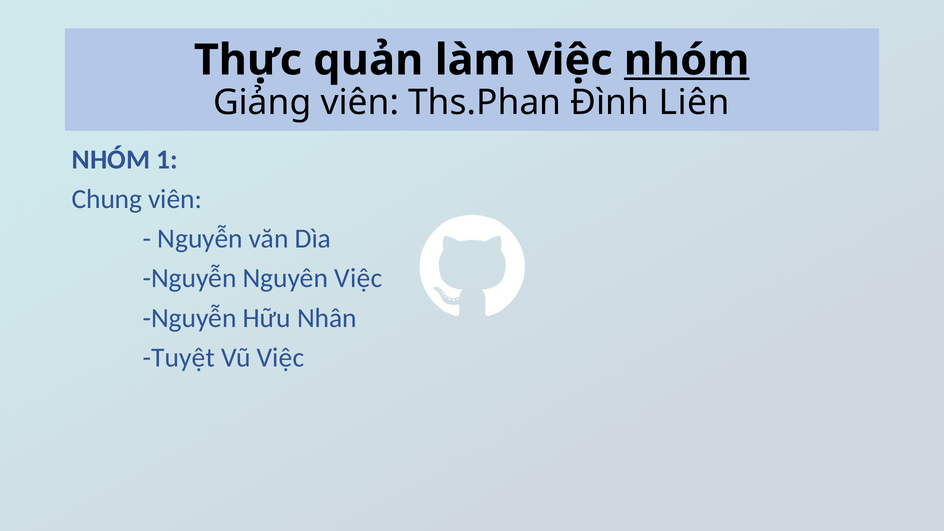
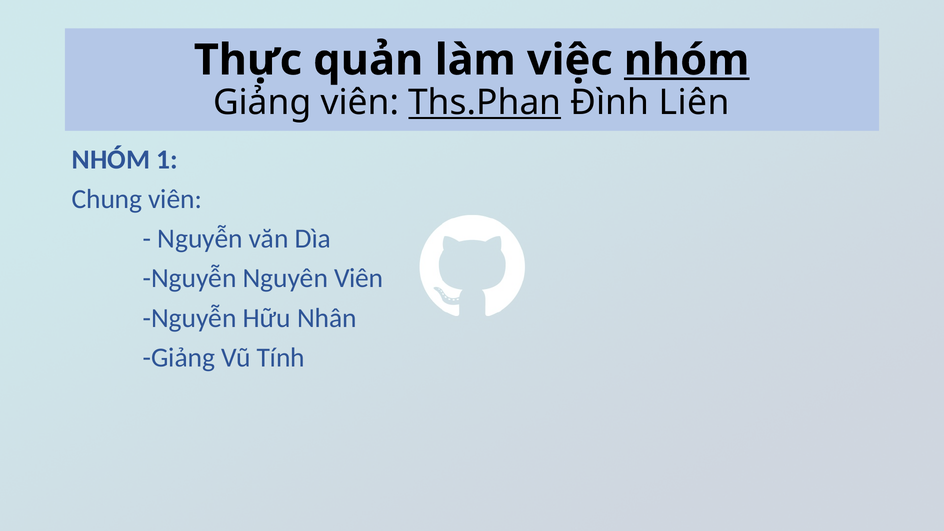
Ths.Phan underline: none -> present
Nguyên Việc: Việc -> Viên
Tuyệt at (179, 358): Tuyệt -> Giảng
Vũ Việc: Việc -> Tính
